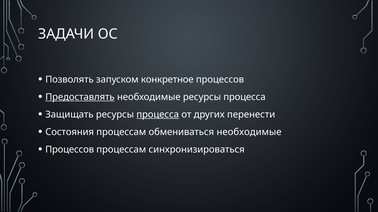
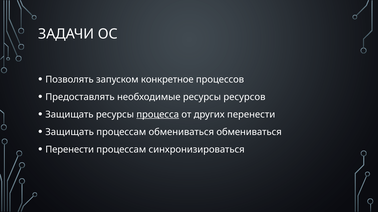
Предоставлять underline: present -> none
необходимые ресурсы процесса: процесса -> ресурсов
Состояния at (70, 132): Состояния -> Защищать
обмениваться необходимые: необходимые -> обмениваться
Процессов at (70, 150): Процессов -> Перенести
